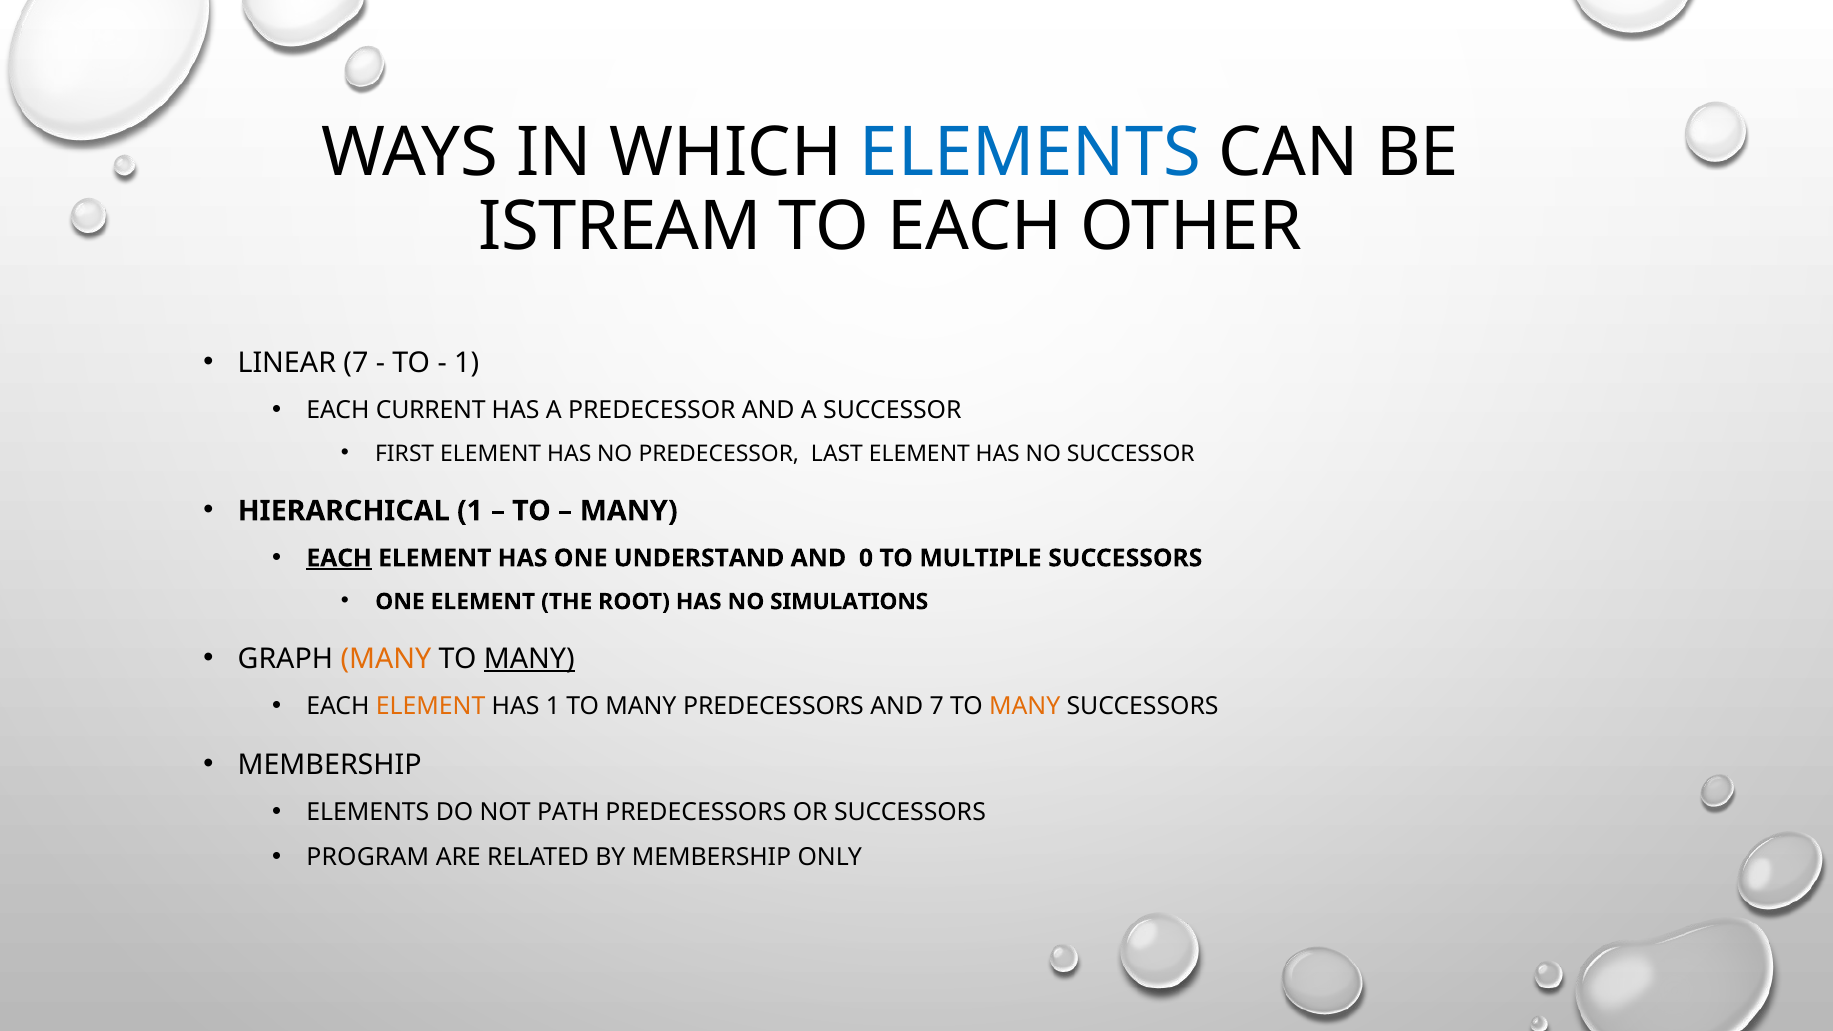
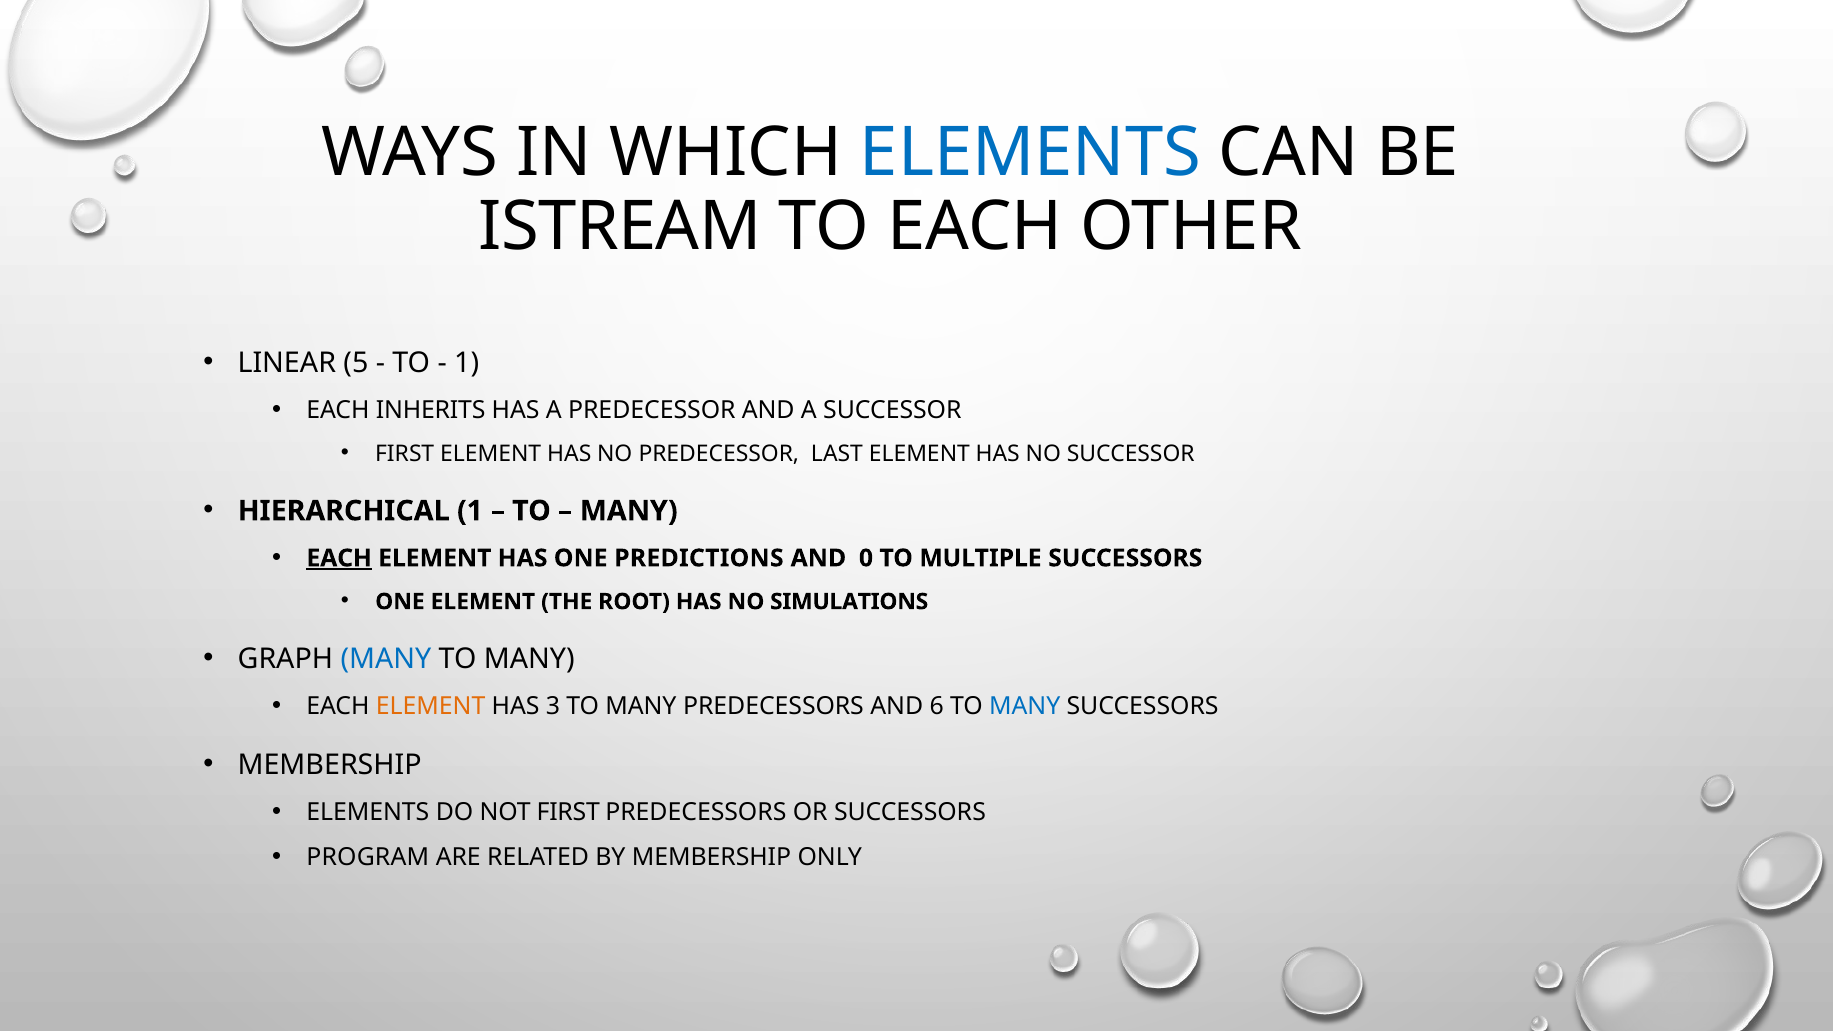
LINEAR 7: 7 -> 5
CURRENT: CURRENT -> INHERITS
UNDERSTAND: UNDERSTAND -> PREDICTIONS
MANY at (386, 659) colour: orange -> blue
MANY at (529, 659) underline: present -> none
HAS 1: 1 -> 3
AND 7: 7 -> 6
MANY at (1025, 706) colour: orange -> blue
NOT PATH: PATH -> FIRST
